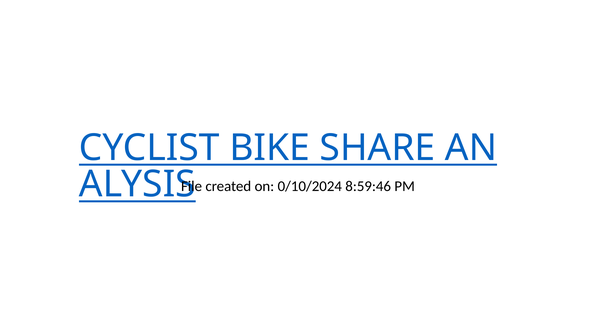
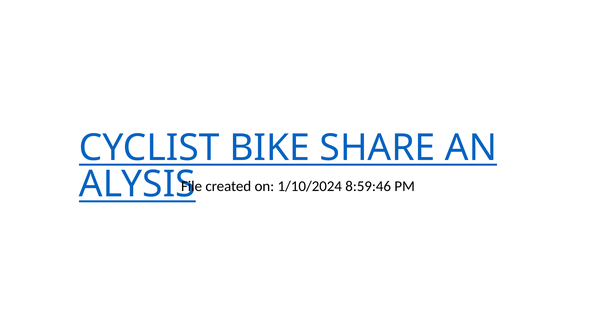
0/10/2024: 0/10/2024 -> 1/10/2024
